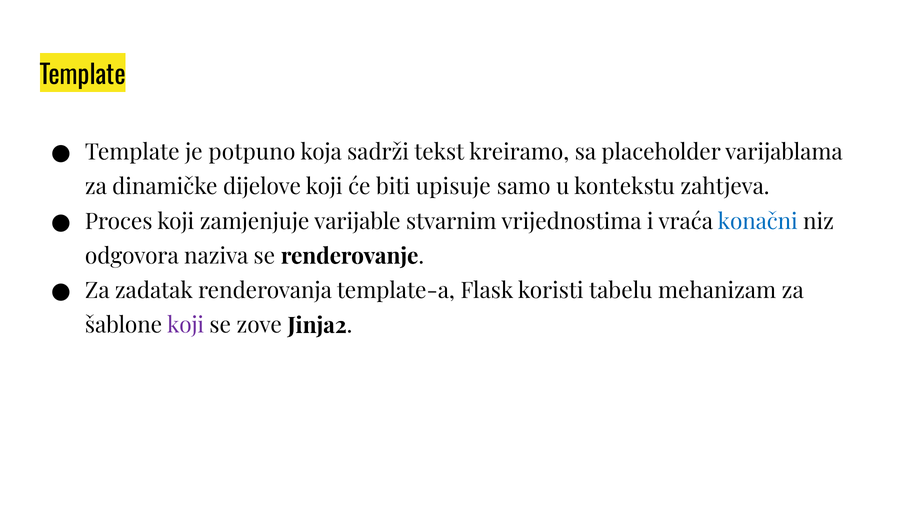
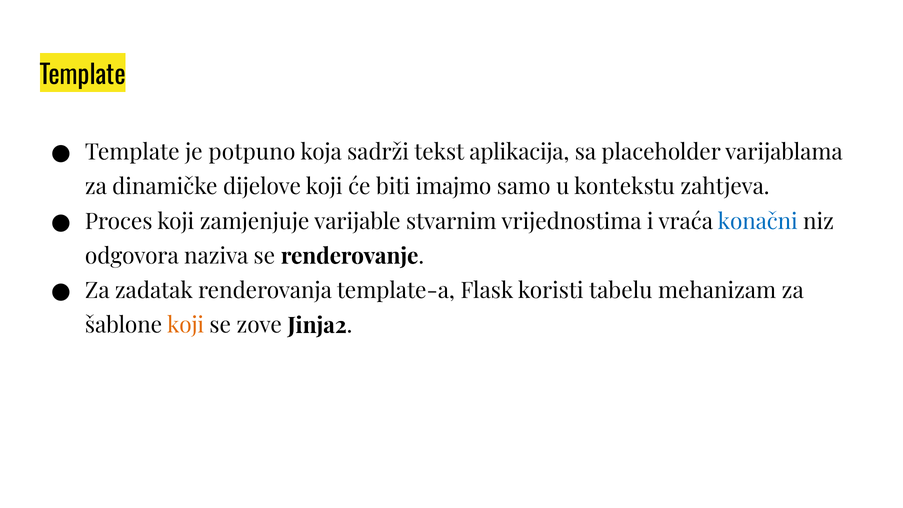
kreiramo: kreiramo -> aplikacija
upisuje: upisuje -> imajmo
koji at (186, 325) colour: purple -> orange
